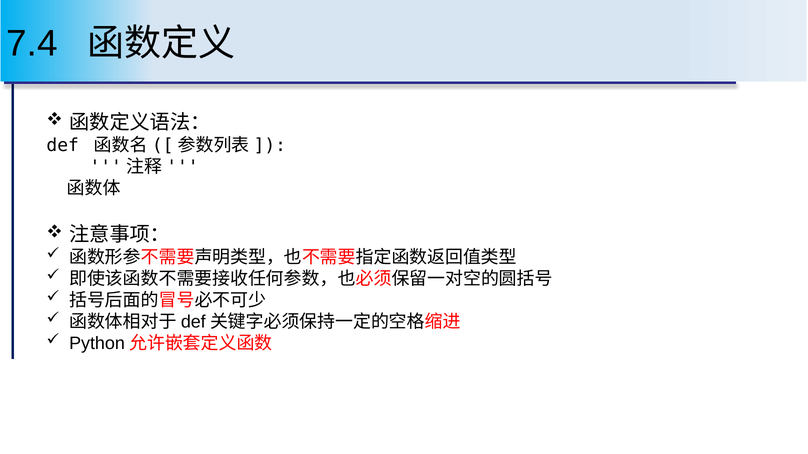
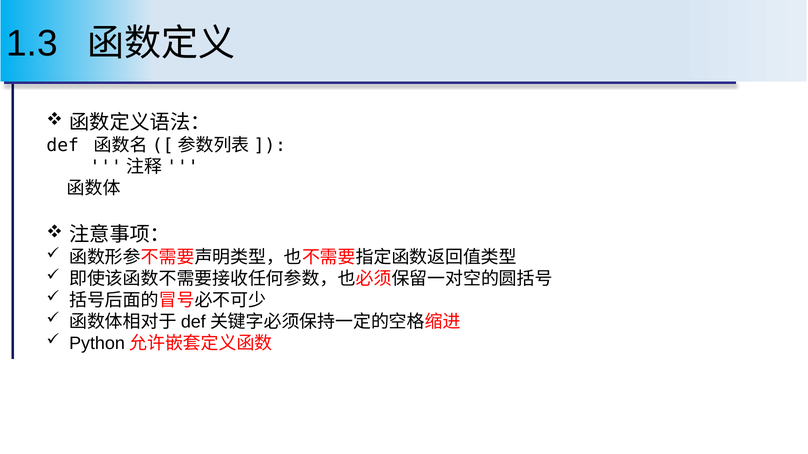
7.4: 7.4 -> 1.3
